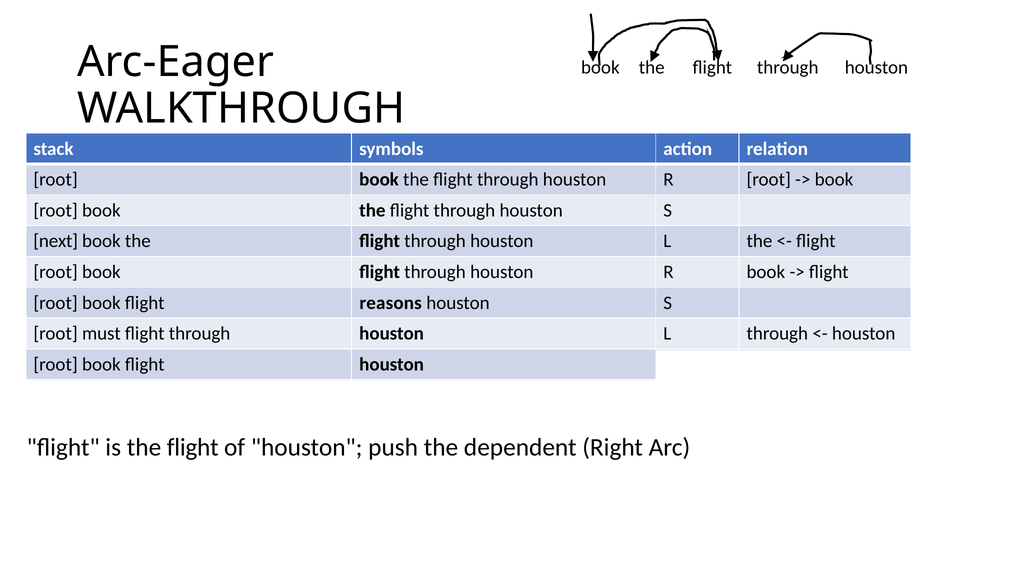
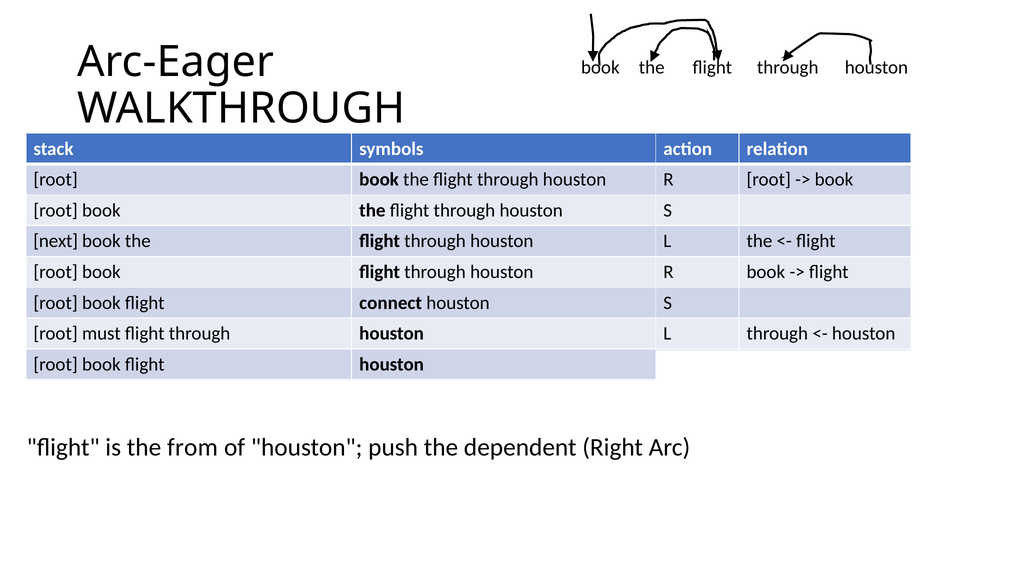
reasons: reasons -> connect
flight at (193, 448): flight -> from
